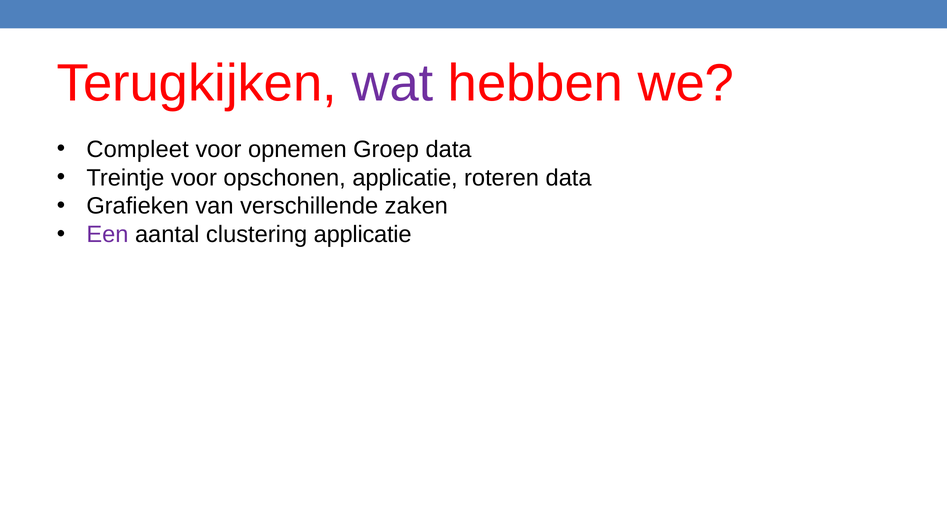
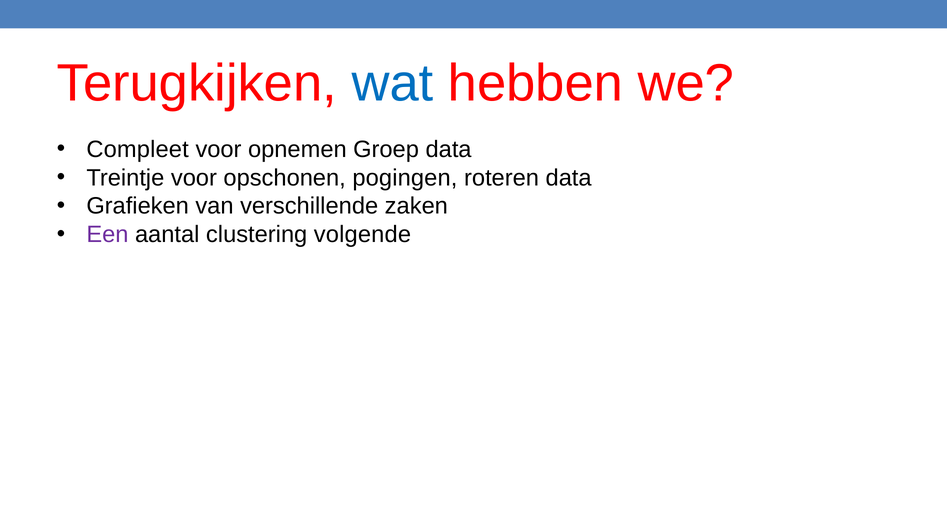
wat colour: purple -> blue
opschonen applicatie: applicatie -> pogingen
clustering applicatie: applicatie -> volgende
